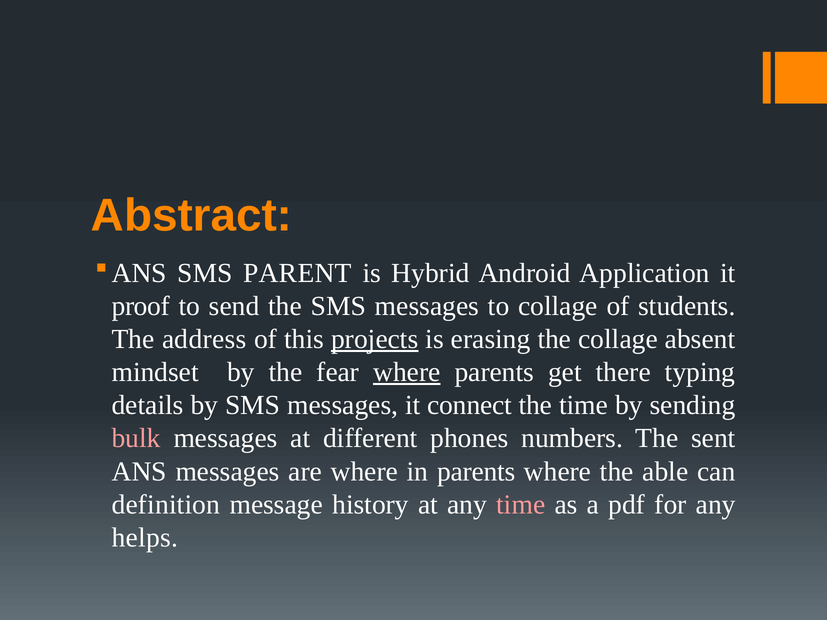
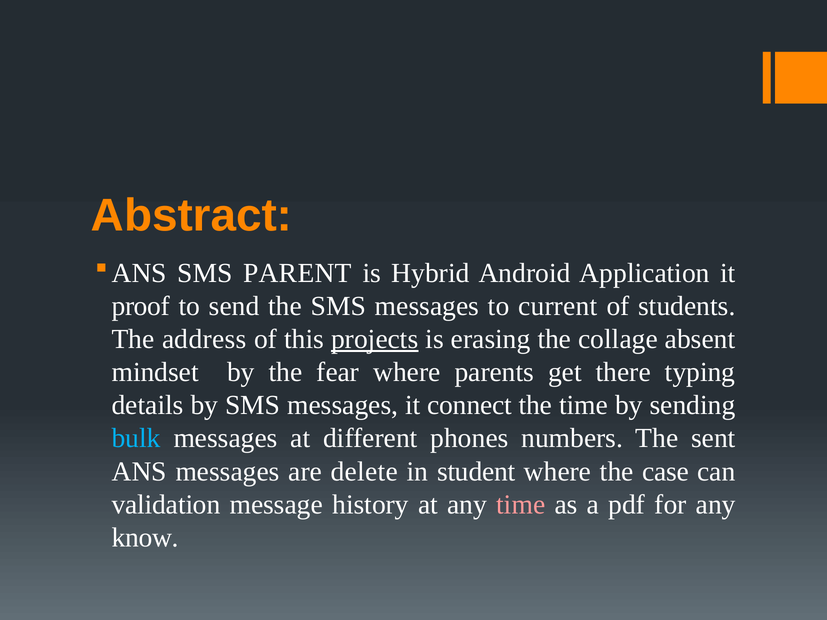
to collage: collage -> current
where at (407, 372) underline: present -> none
bulk colour: pink -> light blue
are where: where -> delete
in parents: parents -> student
able: able -> case
definition: definition -> validation
helps: helps -> know
